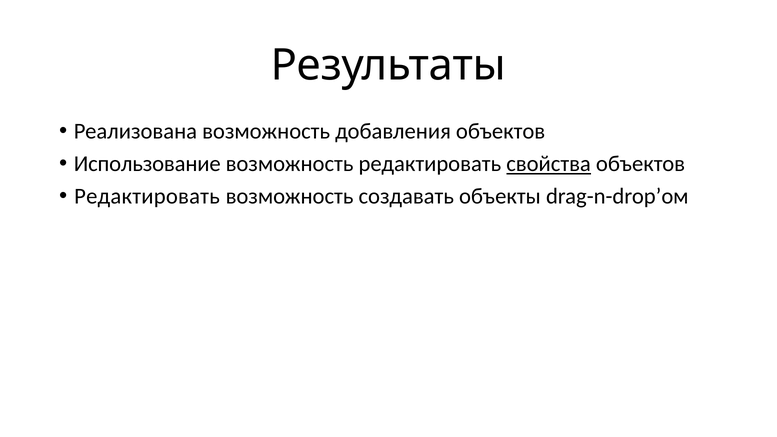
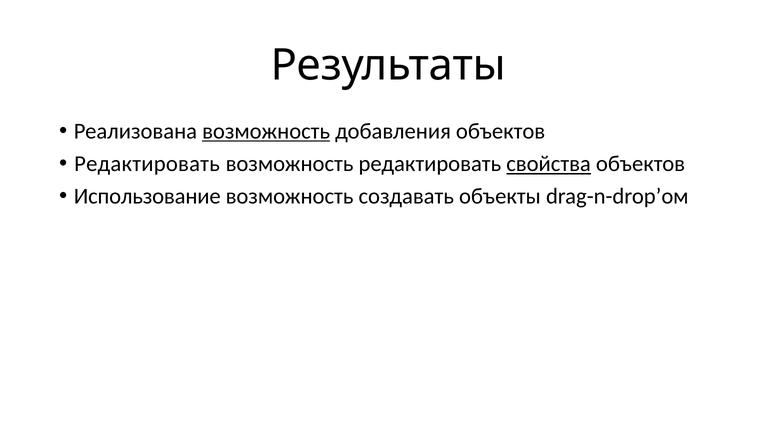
возможность at (266, 131) underline: none -> present
Использование at (147, 164): Использование -> Редактировать
Редактировать at (147, 196): Редактировать -> Использование
